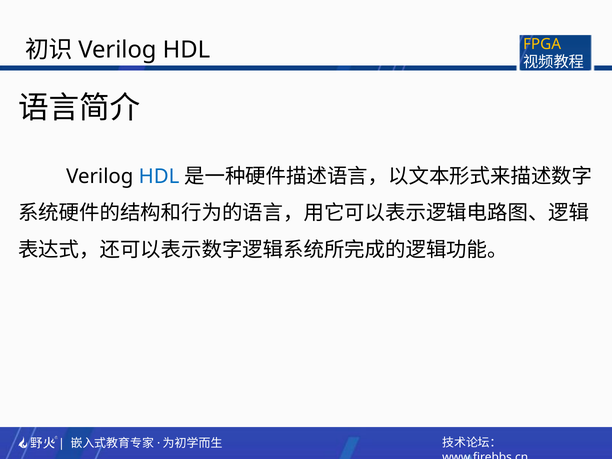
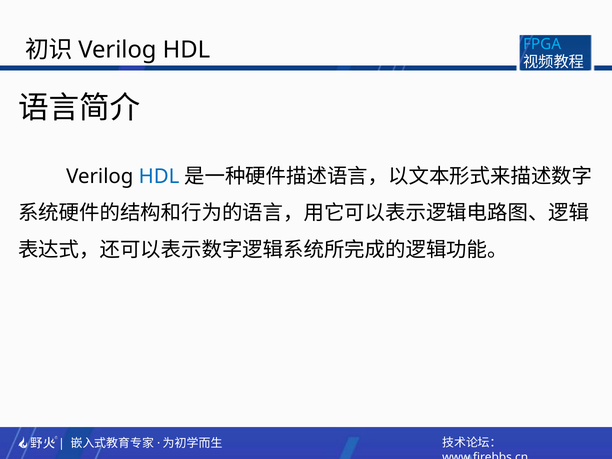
FPGA colour: yellow -> light blue
